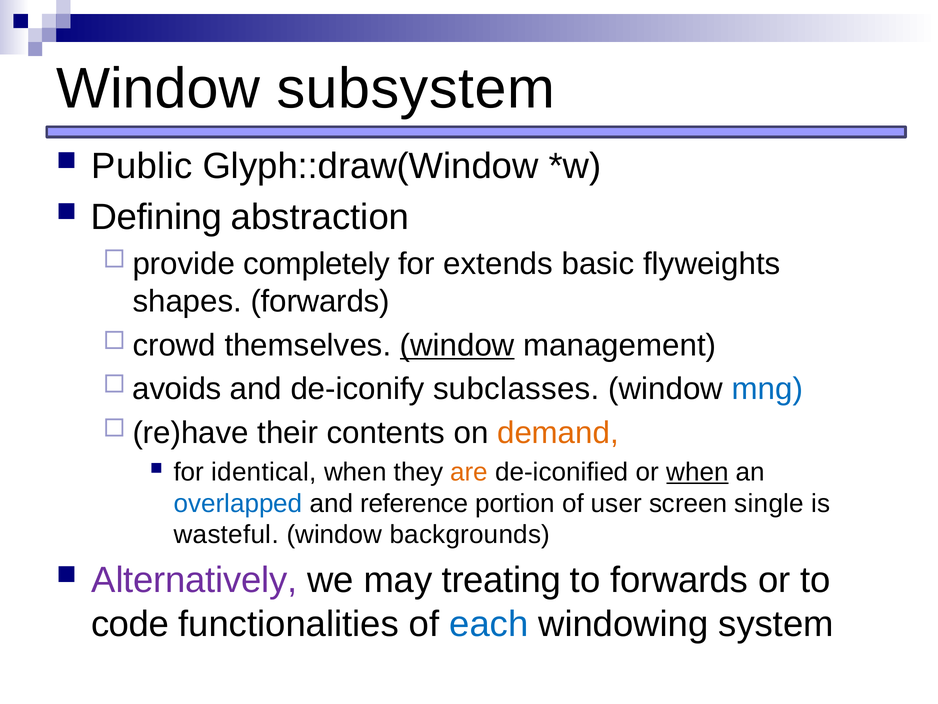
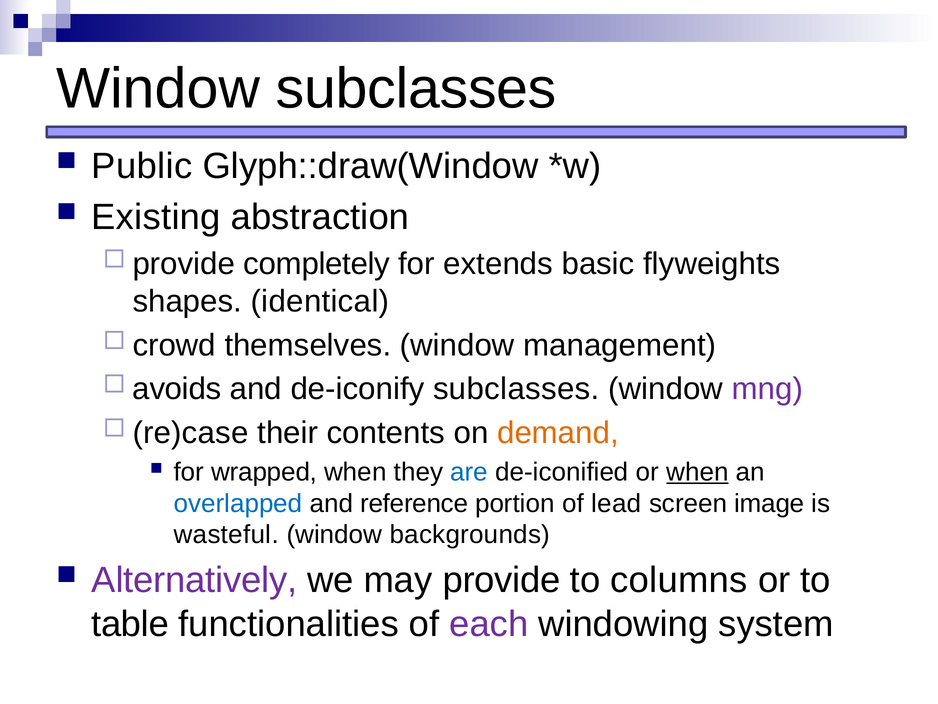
Window subsystem: subsystem -> subclasses
Defining: Defining -> Existing
shapes forwards: forwards -> identical
window at (457, 345) underline: present -> none
mng colour: blue -> purple
re)have: re)have -> re)case
identical: identical -> wrapped
are colour: orange -> blue
user: user -> lead
single: single -> image
may treating: treating -> provide
to forwards: forwards -> columns
code: code -> table
each colour: blue -> purple
